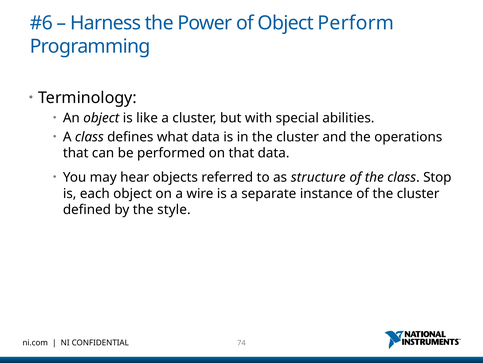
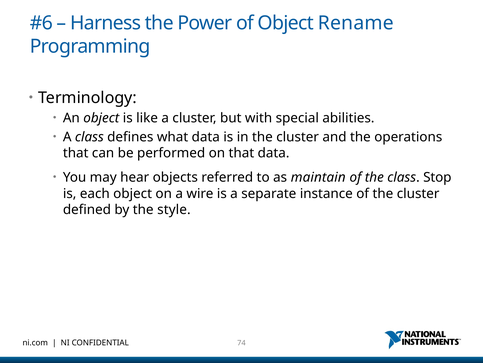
Perform: Perform -> Rename
structure: structure -> maintain
